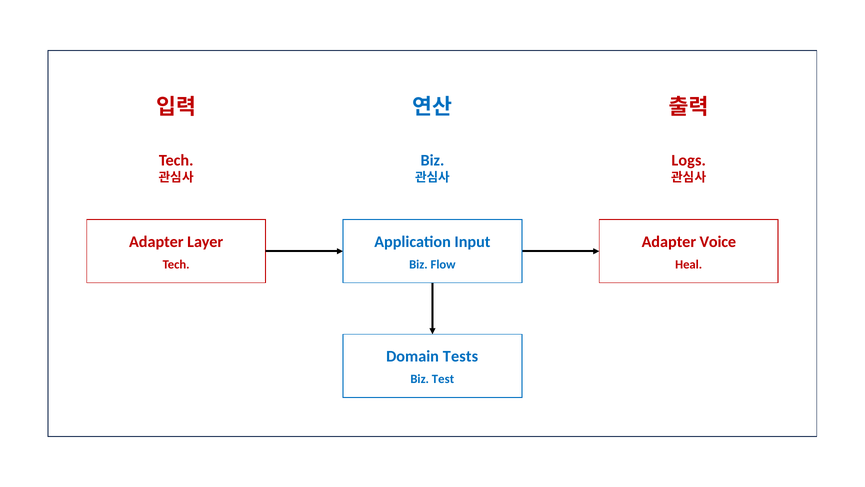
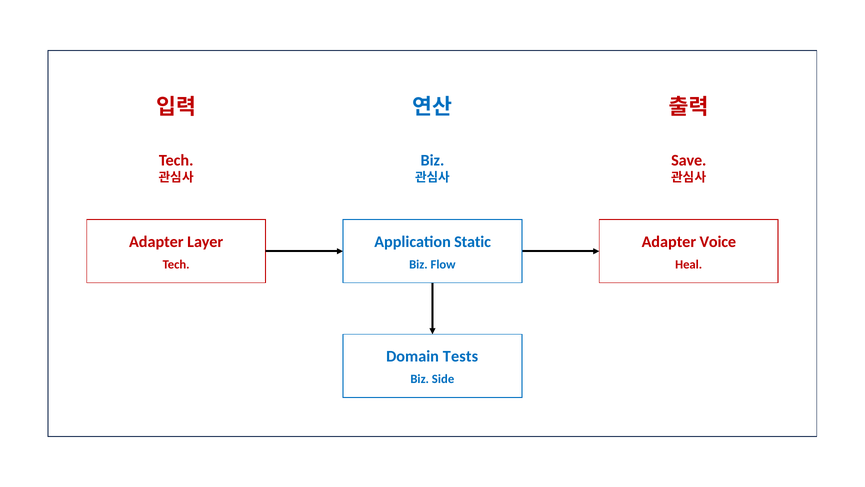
Logs: Logs -> Save
Input: Input -> Static
Test: Test -> Side
